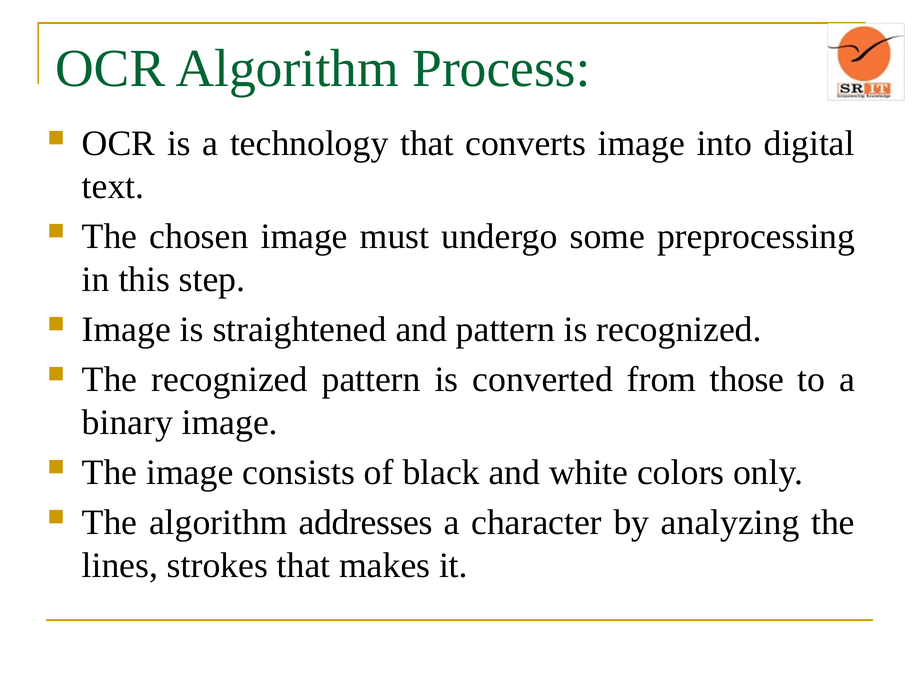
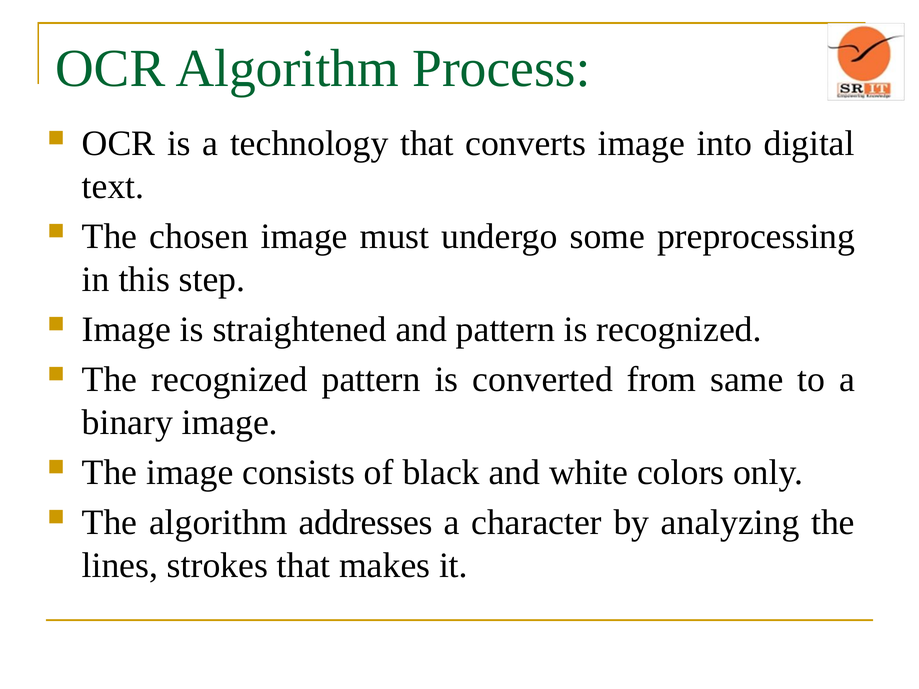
those: those -> same
